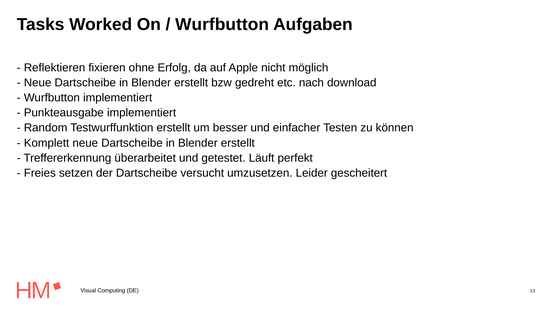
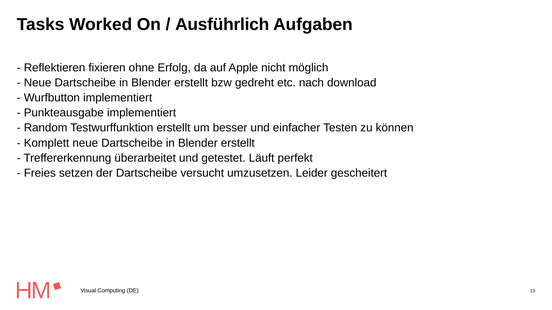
Wurfbutton at (222, 24): Wurfbutton -> Ausführlich
